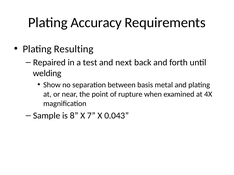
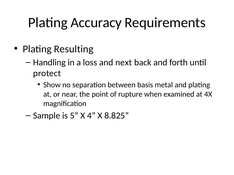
Repaired: Repaired -> Handling
test: test -> loss
welding: welding -> protect
8: 8 -> 5
7: 7 -> 4
0.043: 0.043 -> 8.825
